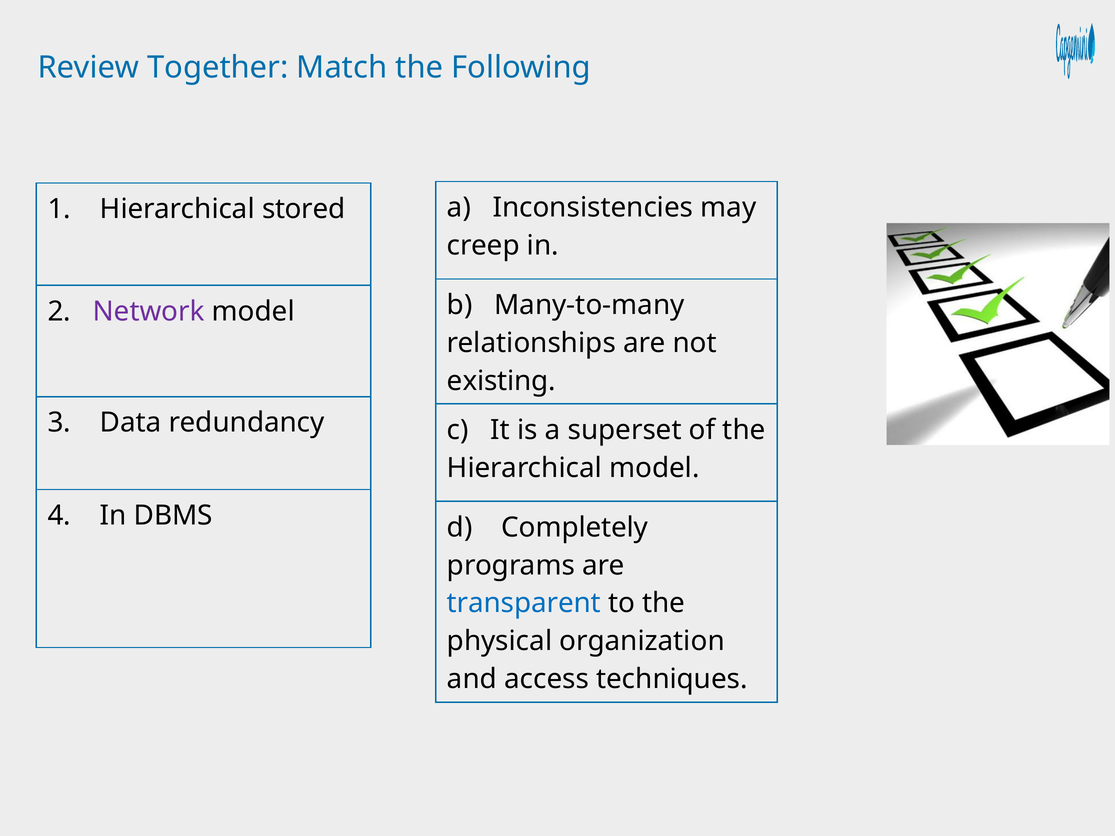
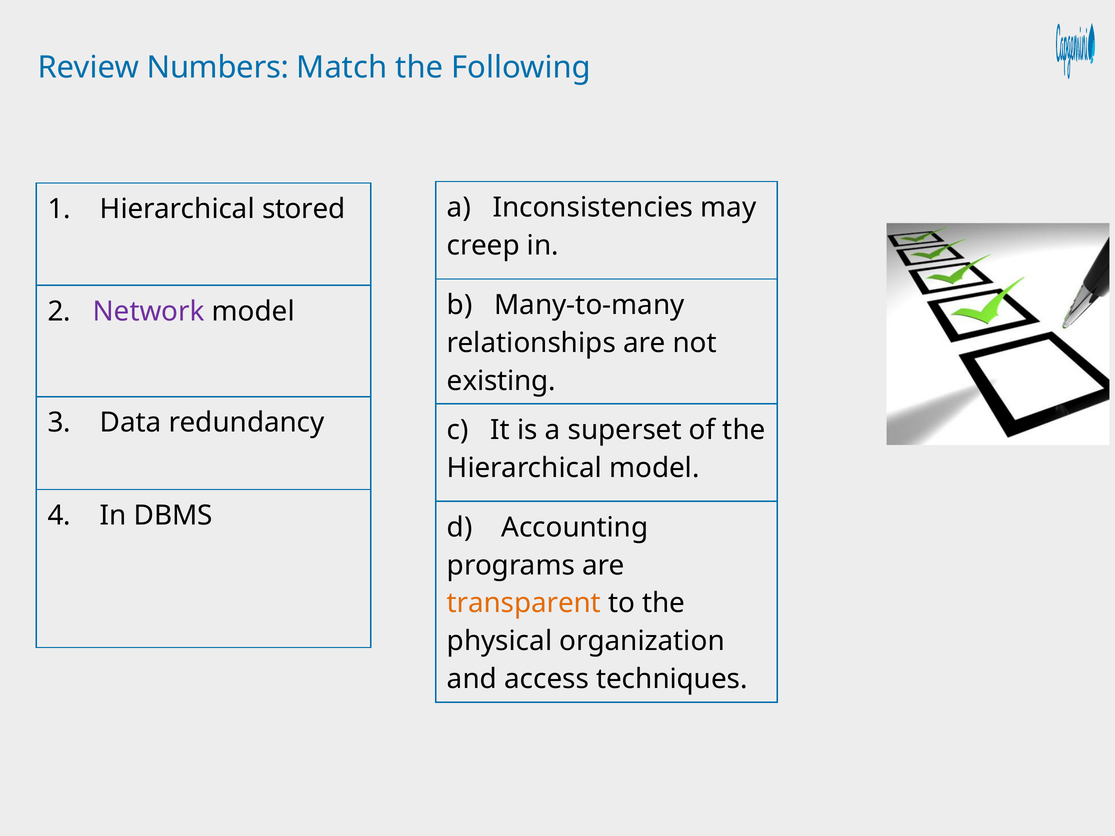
Together: Together -> Numbers
Completely: Completely -> Accounting
transparent colour: blue -> orange
